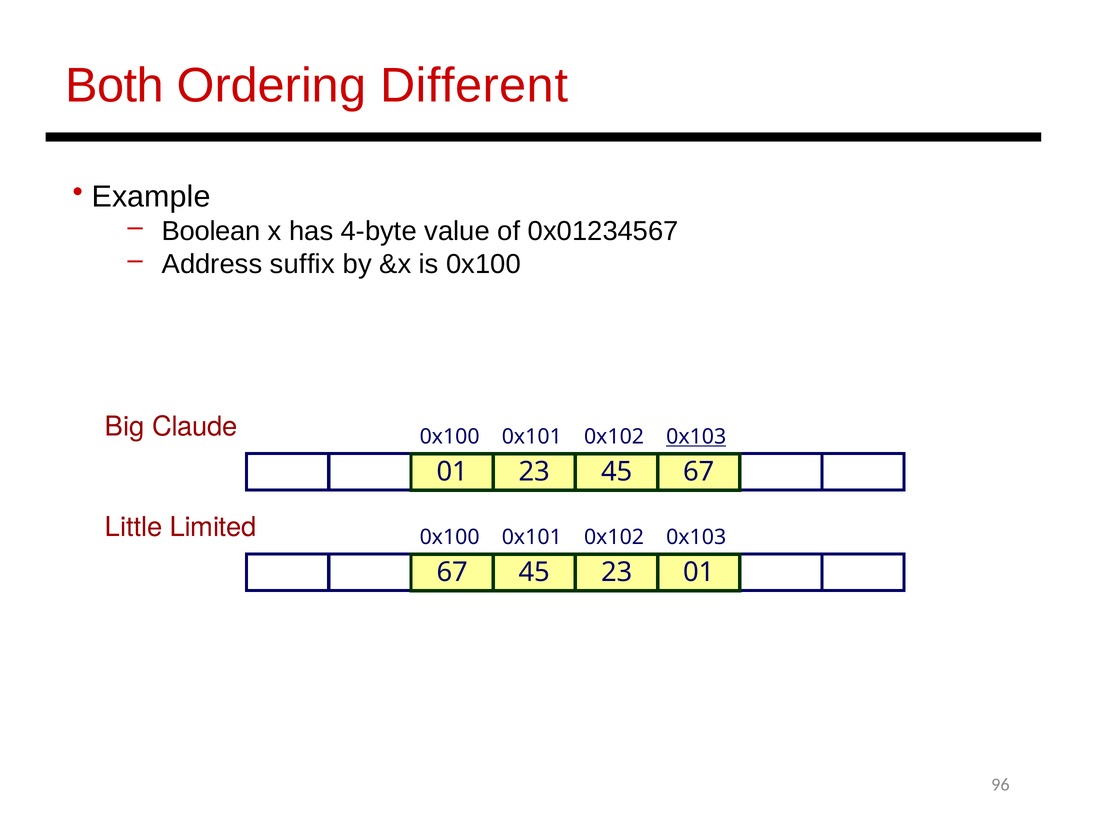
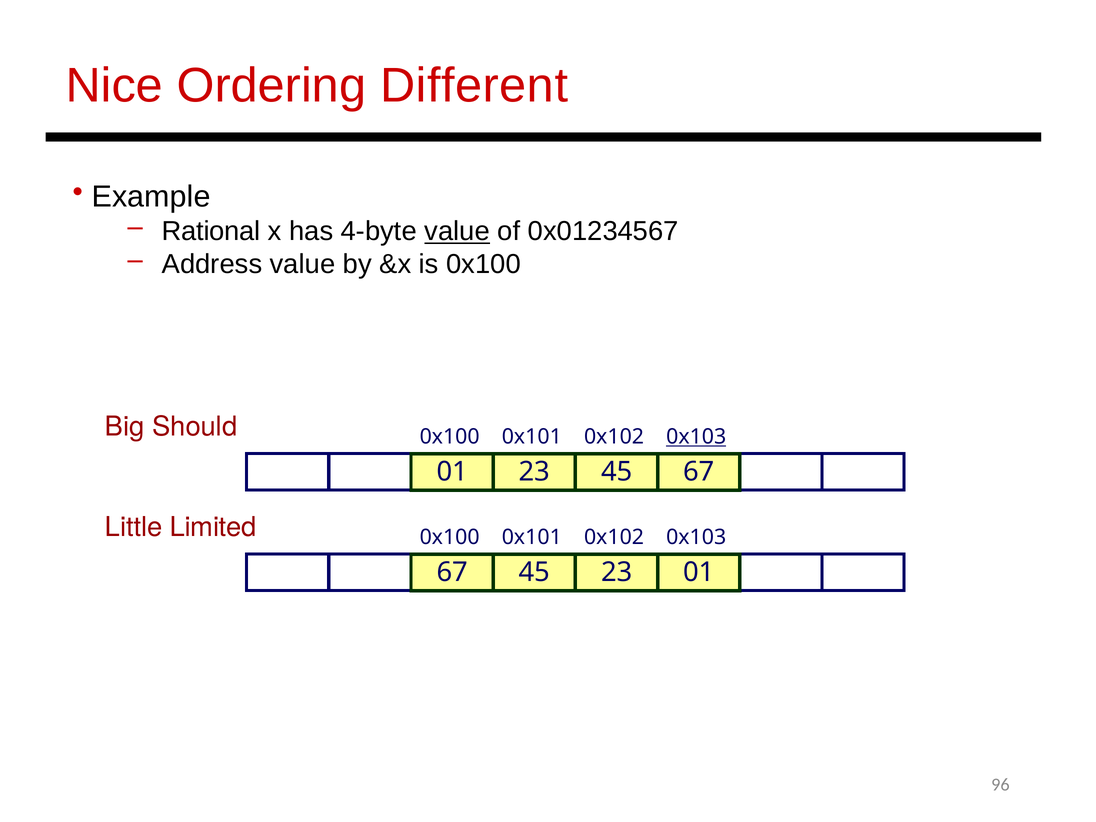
Both: Both -> Nice
Boolean: Boolean -> Rational
value at (457, 231) underline: none -> present
Address suffix: suffix -> value
Claude: Claude -> Should
